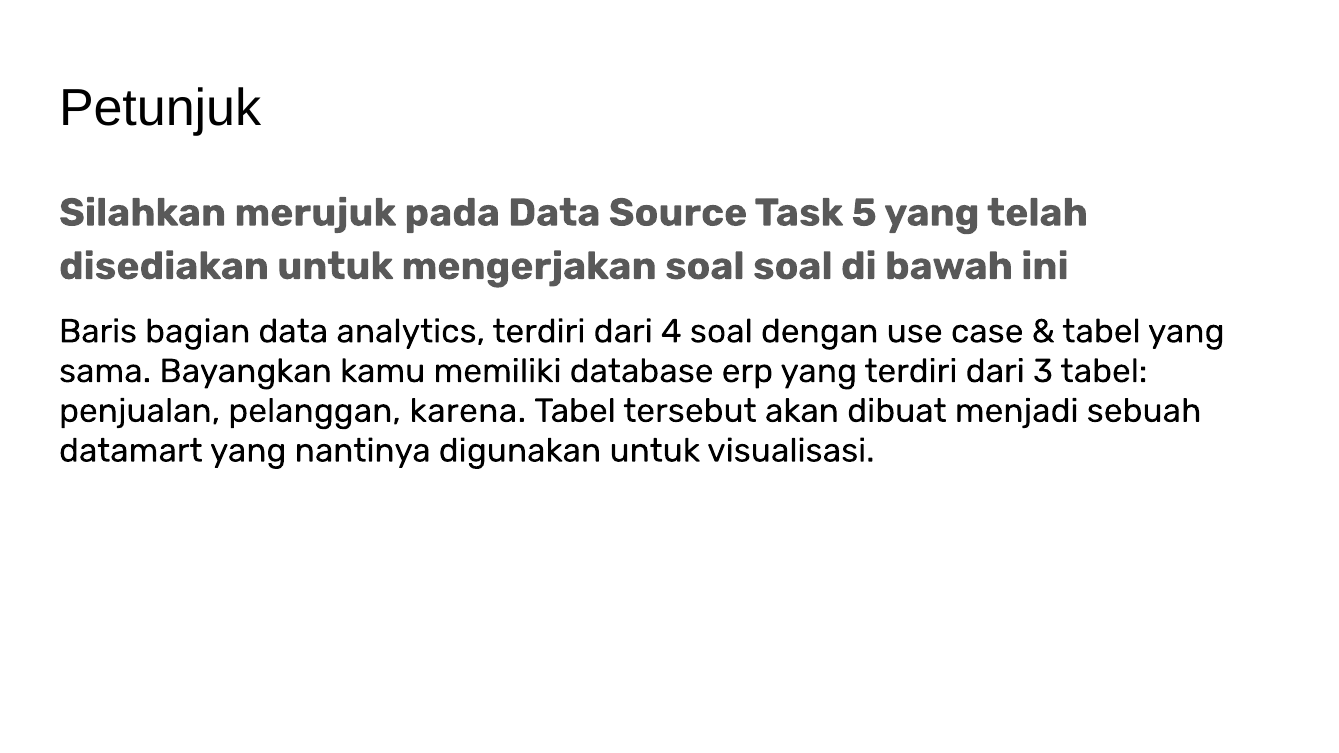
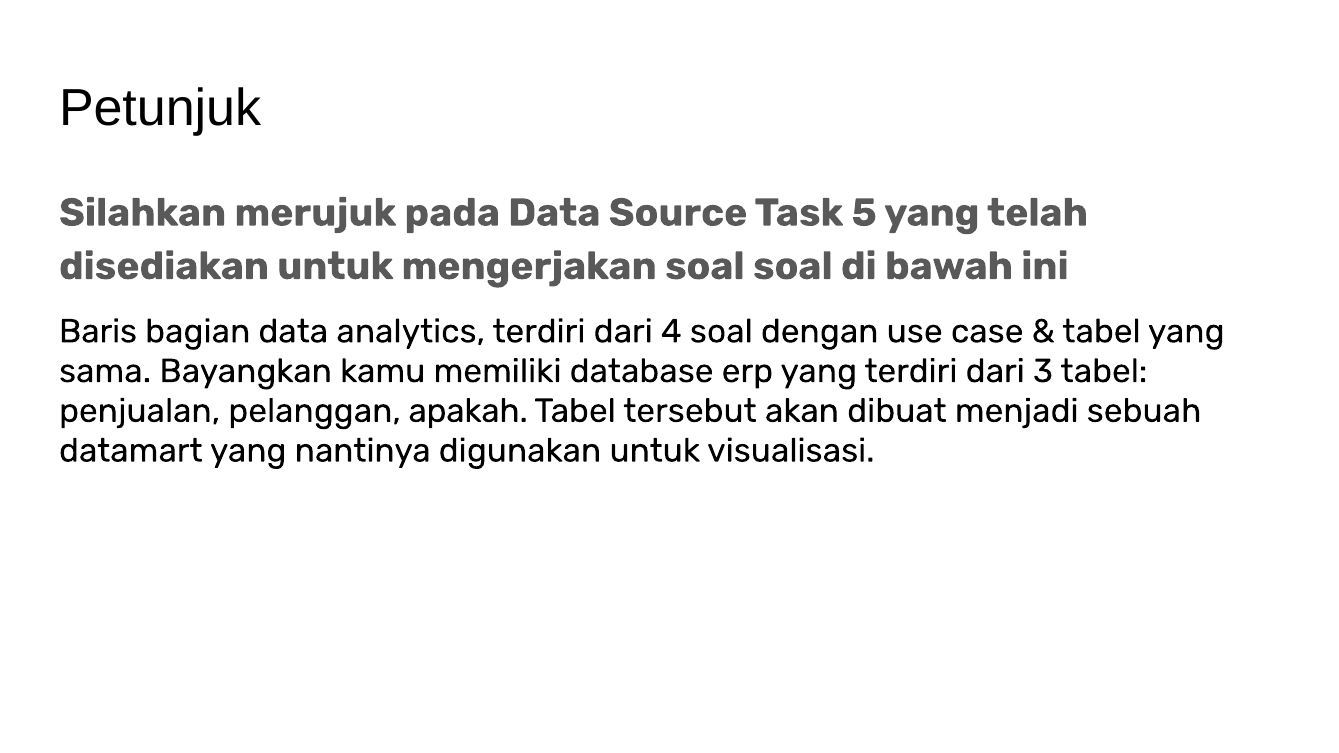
karena: karena -> apakah
